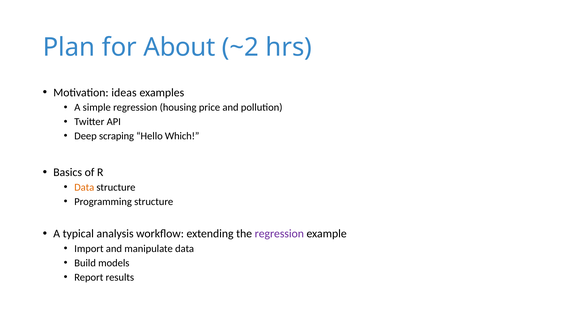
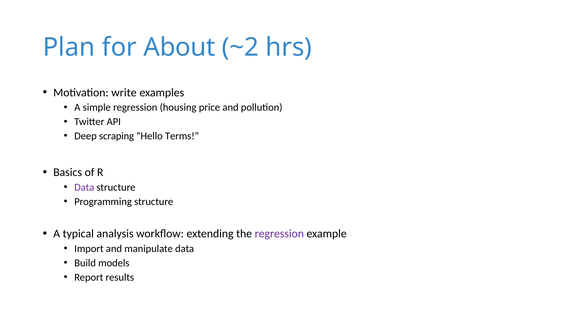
ideas: ideas -> write
Which: Which -> Terms
Data at (84, 187) colour: orange -> purple
